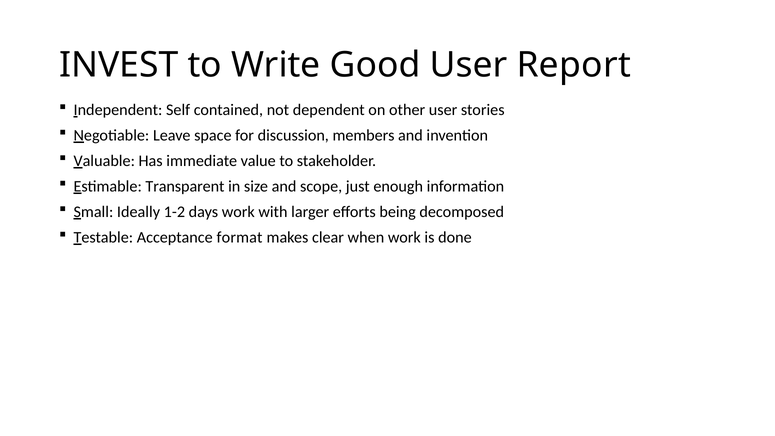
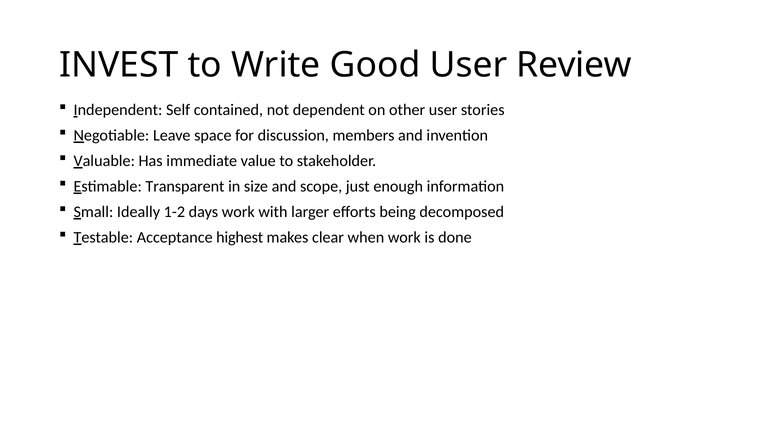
Report: Report -> Review
format: format -> highest
